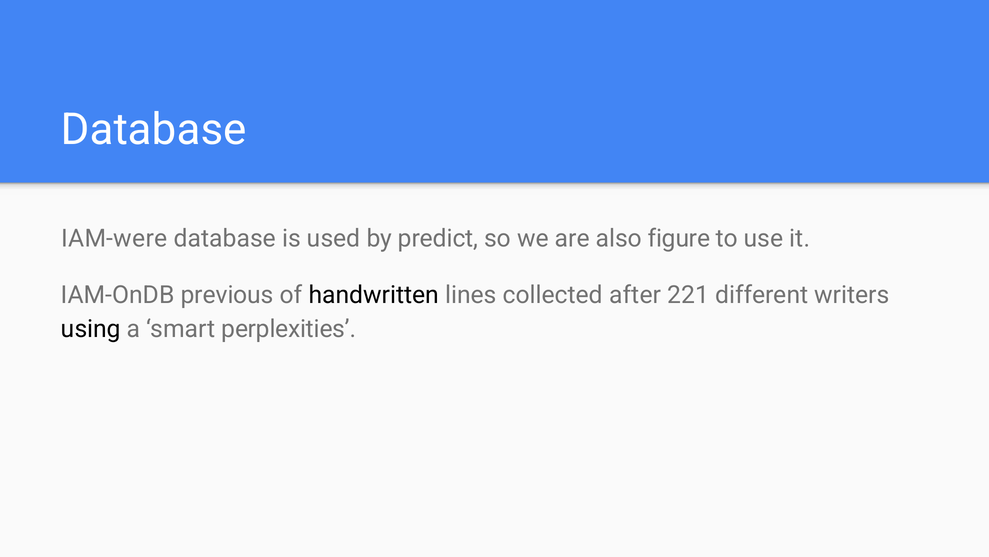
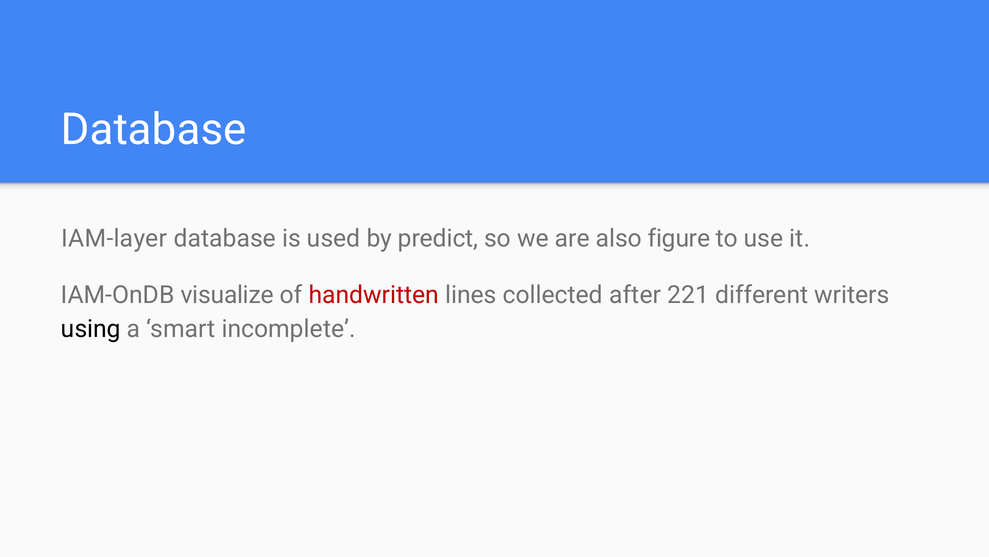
IAM-were: IAM-were -> IAM-layer
previous: previous -> visualize
handwritten colour: black -> red
perplexities: perplexities -> incomplete
